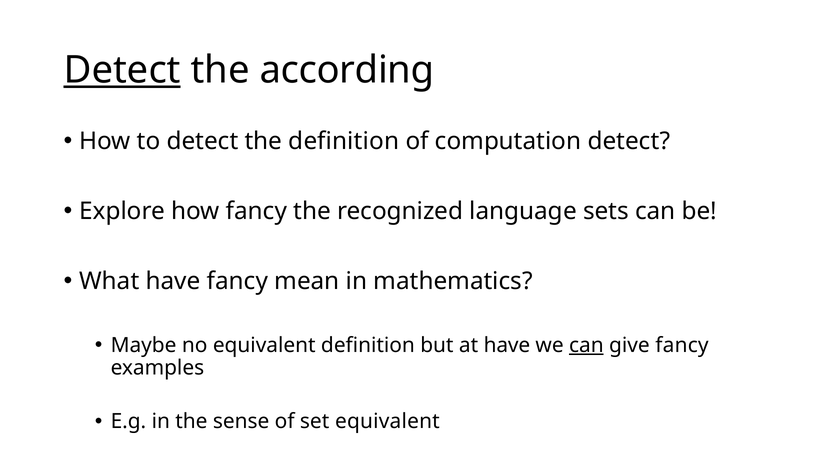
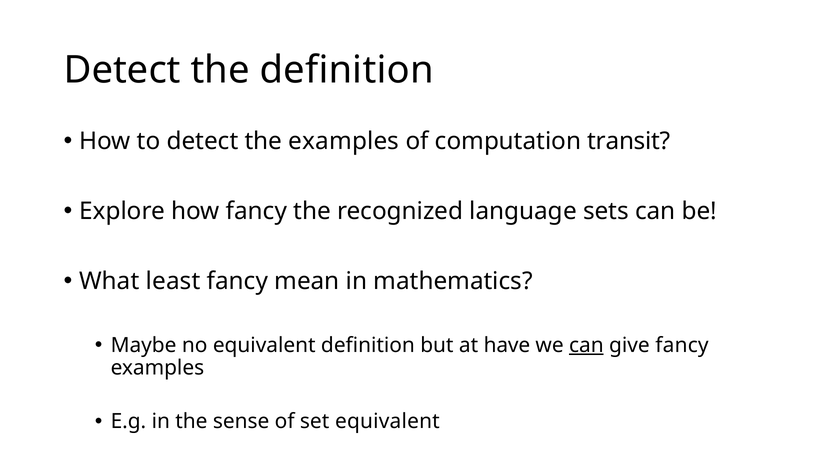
Detect at (122, 70) underline: present -> none
the according: according -> definition
the definition: definition -> examples
computation detect: detect -> transit
What have: have -> least
